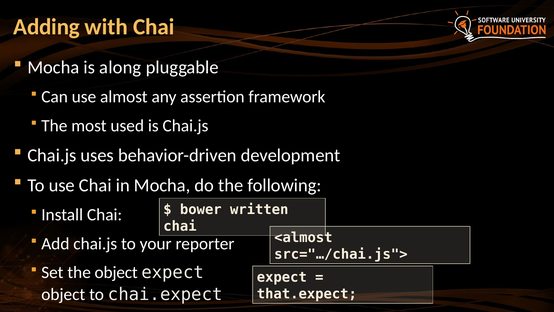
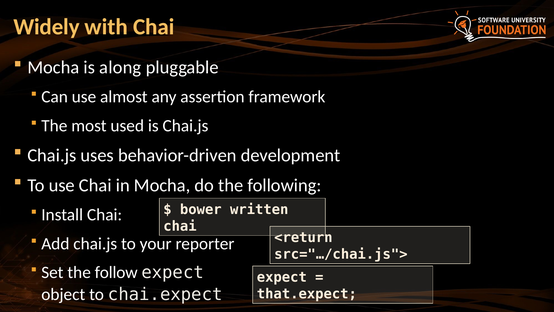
Adding: Adding -> Widely
<almost: <almost -> <return
the object: object -> follow
